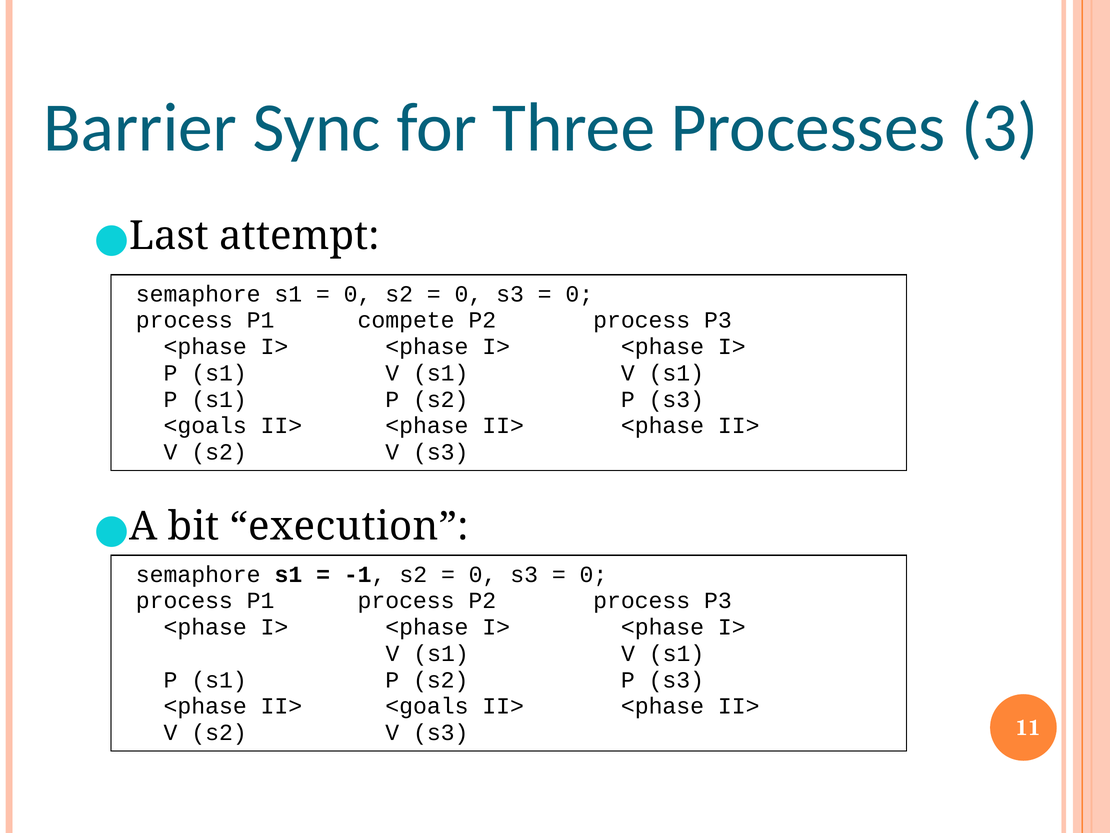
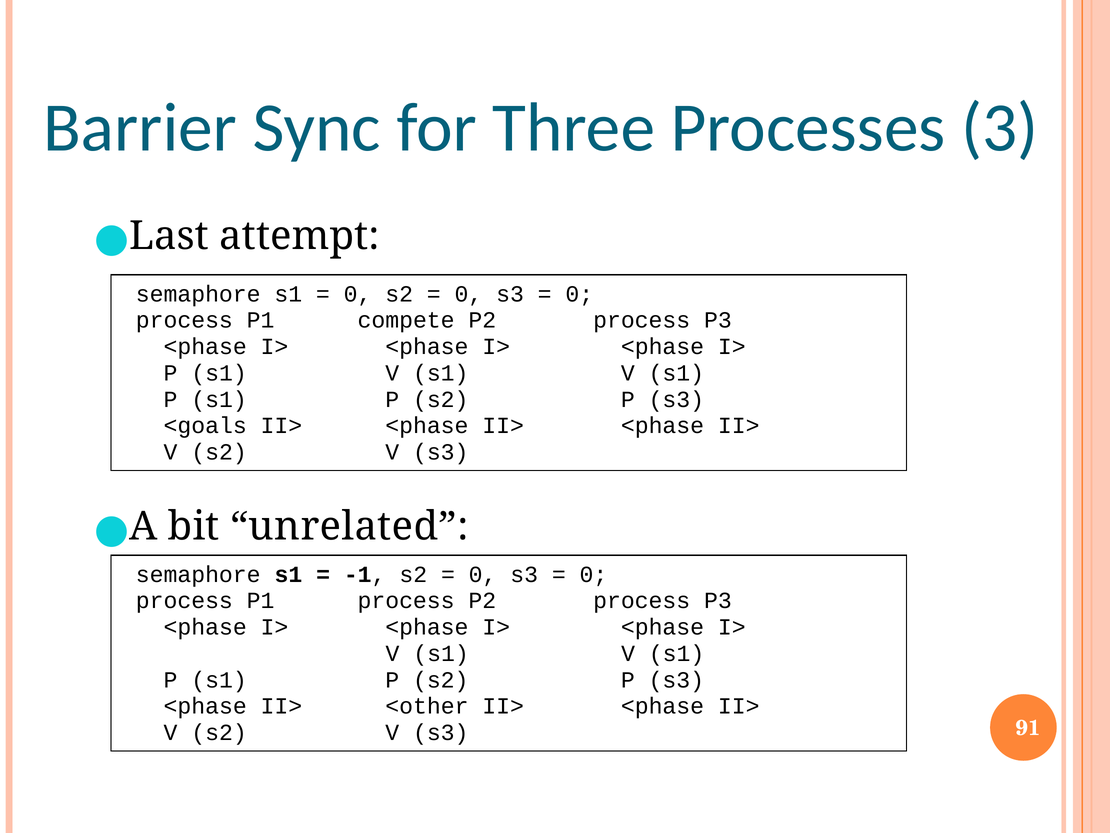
execution: execution -> unrelated
II> <goals: <goals -> <other
11: 11 -> 91
